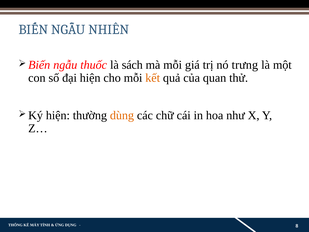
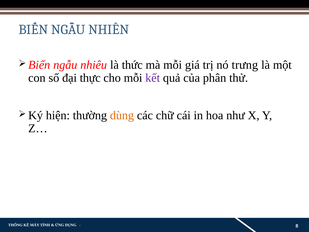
thuốc: thuốc -> nhiêu
sách: sách -> thức
đại hiện: hiện -> thực
kết colour: orange -> purple
quan: quan -> phân
